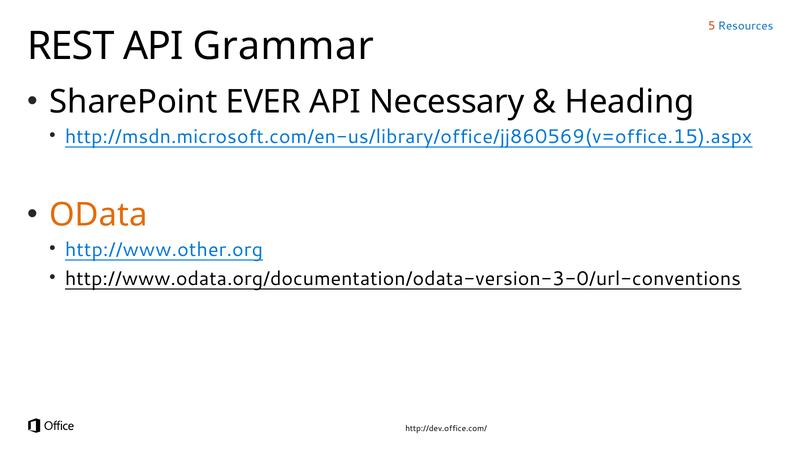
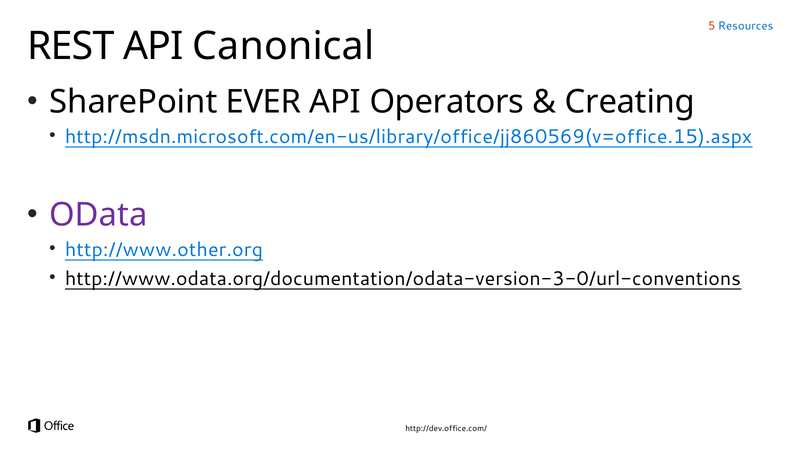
Grammar: Grammar -> Canonical
Necessary: Necessary -> Operators
Heading: Heading -> Creating
OData colour: orange -> purple
